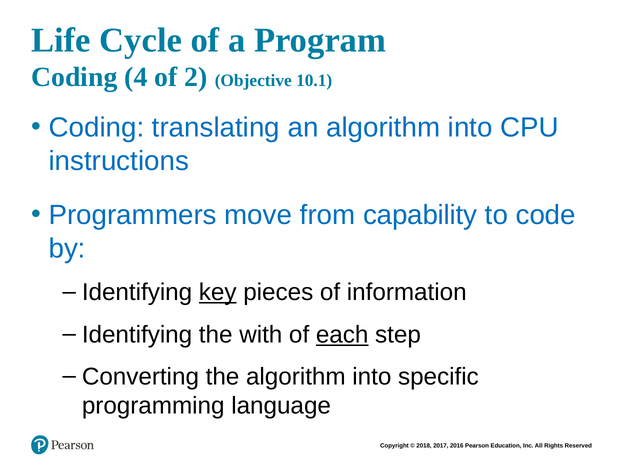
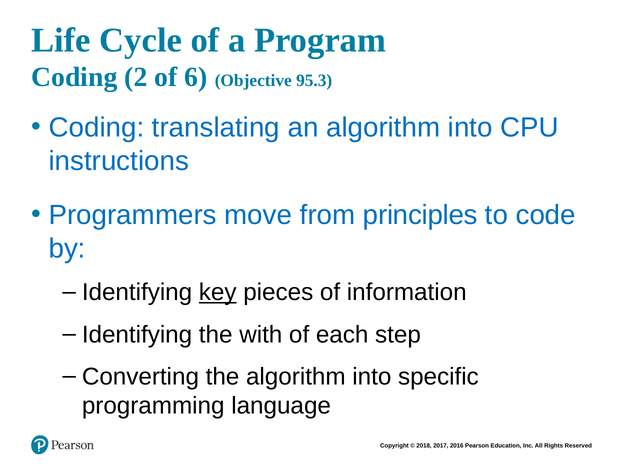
4: 4 -> 2
2: 2 -> 6
10.1: 10.1 -> 95.3
capability: capability -> principles
each underline: present -> none
